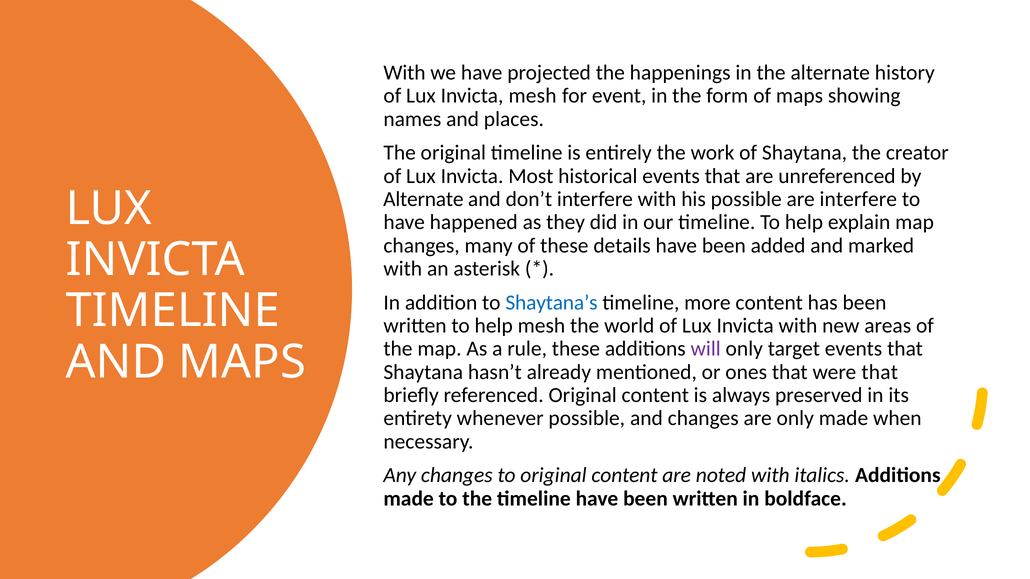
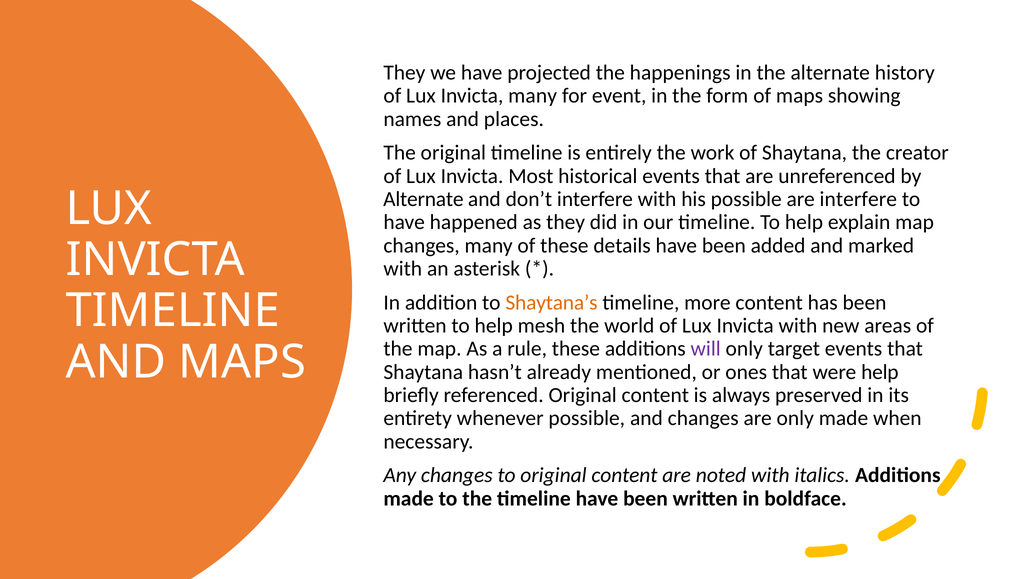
With at (404, 73): With -> They
Invicta mesh: mesh -> many
Shaytana’s colour: blue -> orange
were that: that -> help
